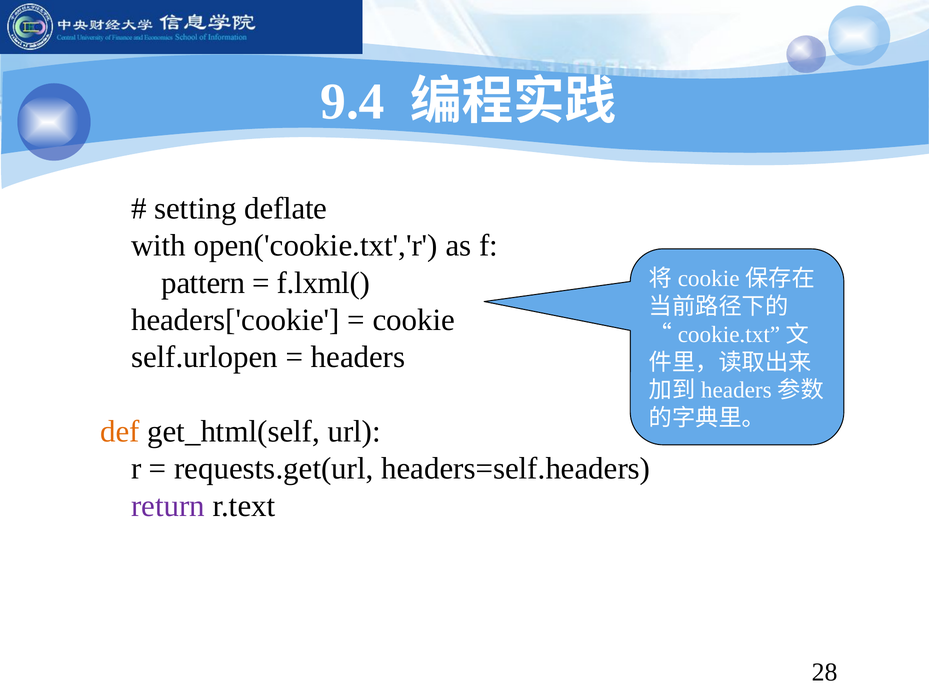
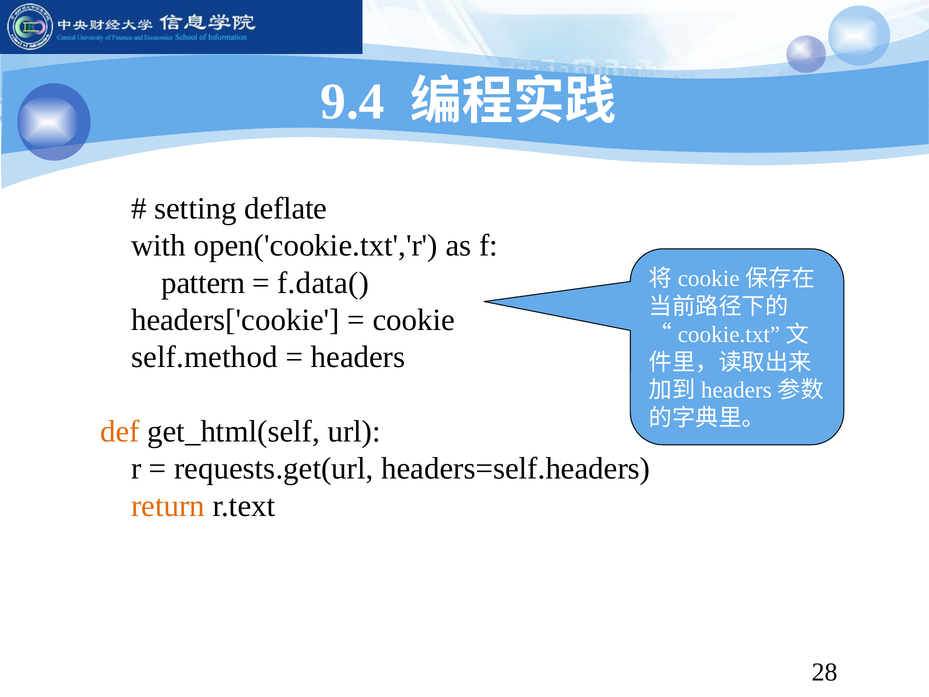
f.lxml(: f.lxml( -> f.data(
self.urlopen: self.urlopen -> self.method
return colour: purple -> orange
